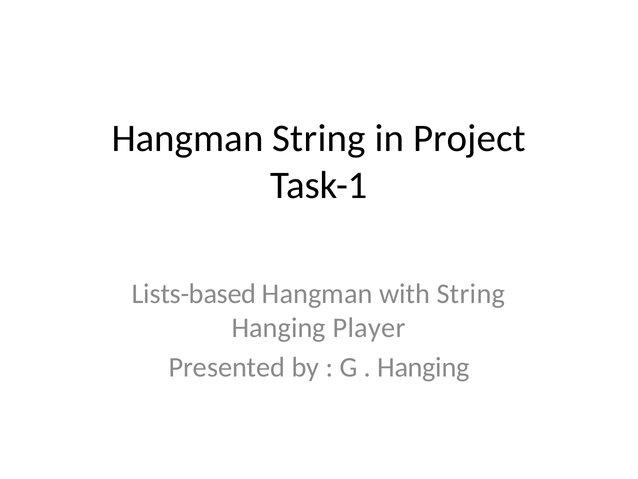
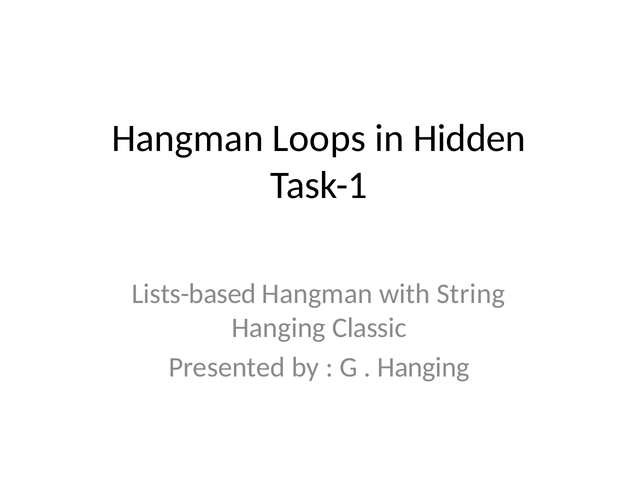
Hangman String: String -> Loops
Project: Project -> Hidden
Player: Player -> Classic
